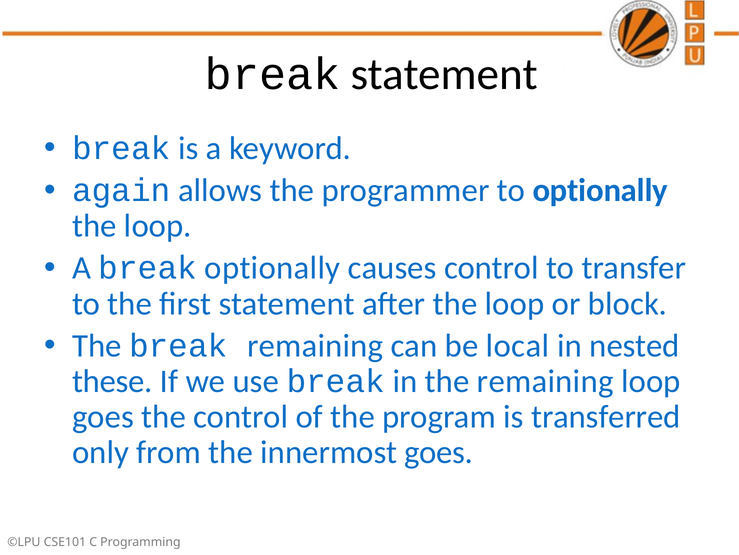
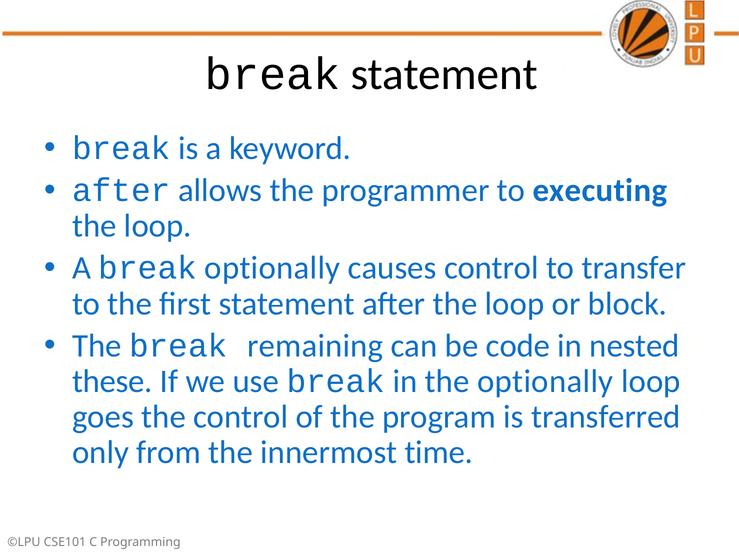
again at (121, 190): again -> after
to optionally: optionally -> executing
local: local -> code
the remaining: remaining -> optionally
innermost goes: goes -> time
